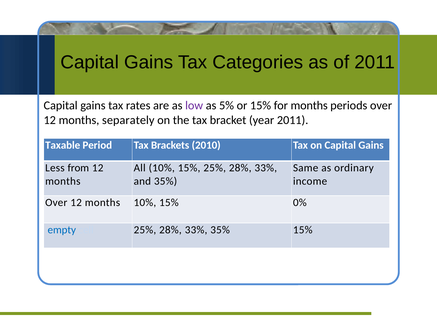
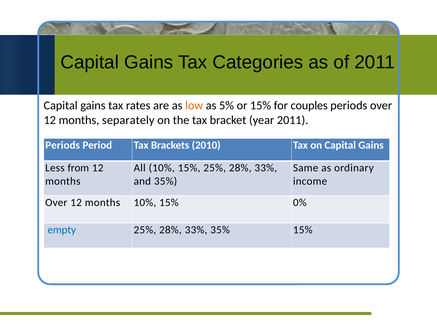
low colour: purple -> orange
for months: months -> couples
Taxable at (63, 145): Taxable -> Periods
